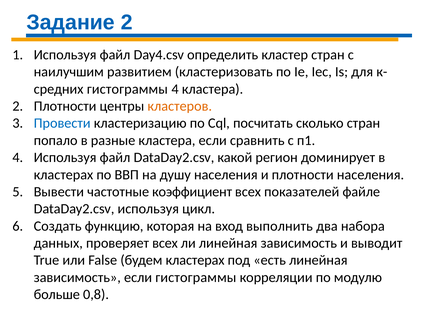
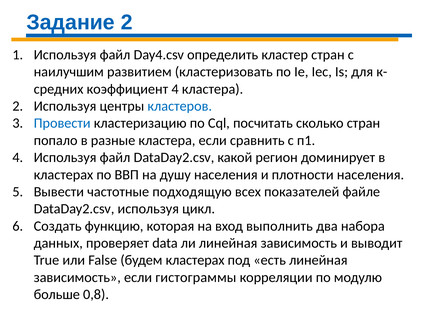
гистограммы at (127, 89): гистограммы -> коэффициент
2 Плотности: Плотности -> Используя
кластеров colour: orange -> blue
коэффициент: коэффициент -> подходящую
проверяет всех: всех -> data
